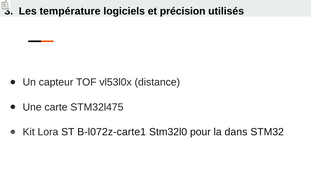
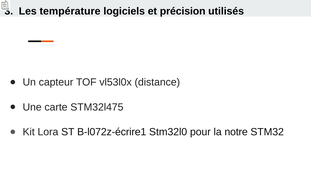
B-l072z-carte1: B-l072z-carte1 -> B-l072z-écrire1
dans: dans -> notre
